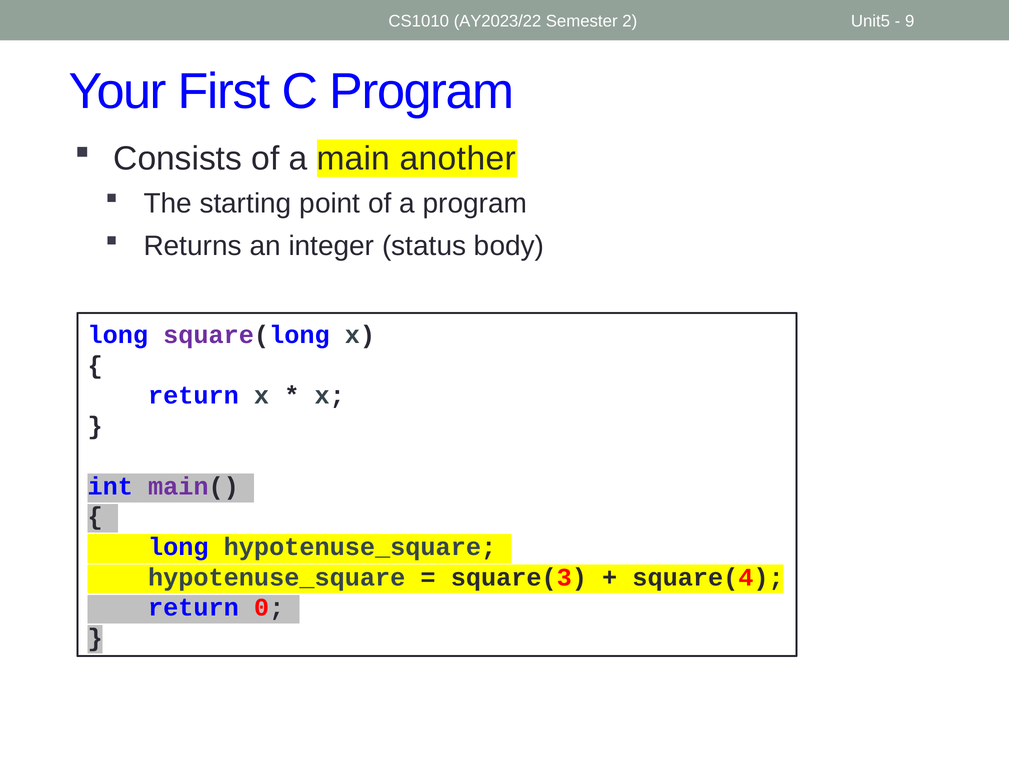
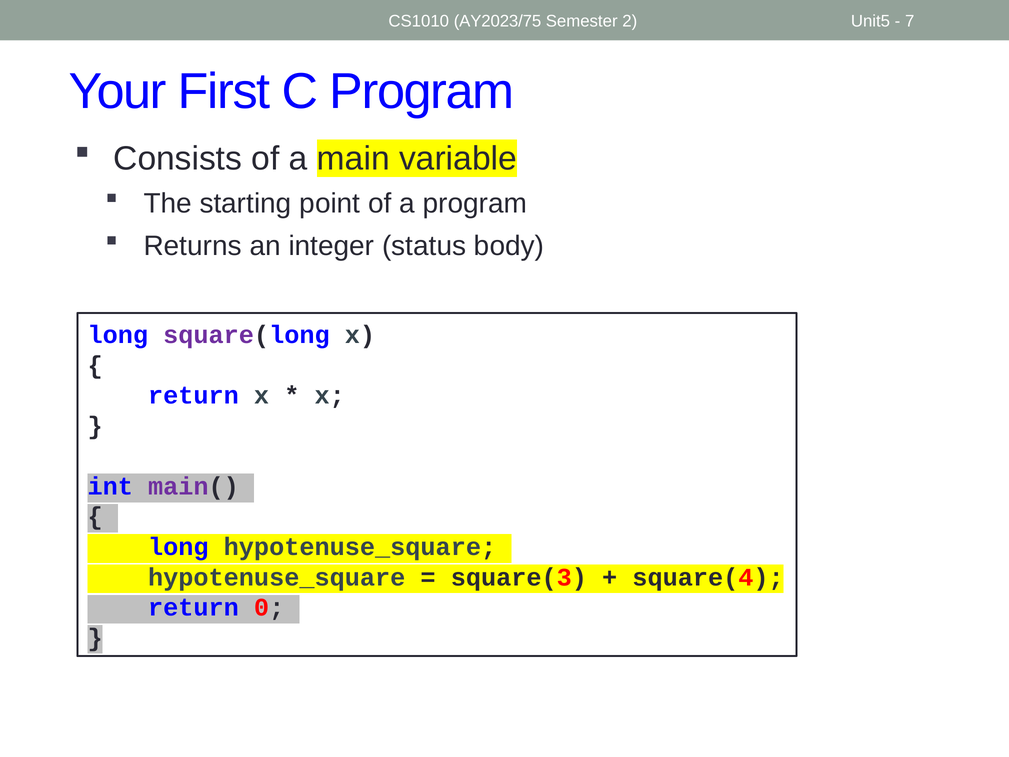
AY2023/22: AY2023/22 -> AY2023/75
9: 9 -> 7
another: another -> variable
